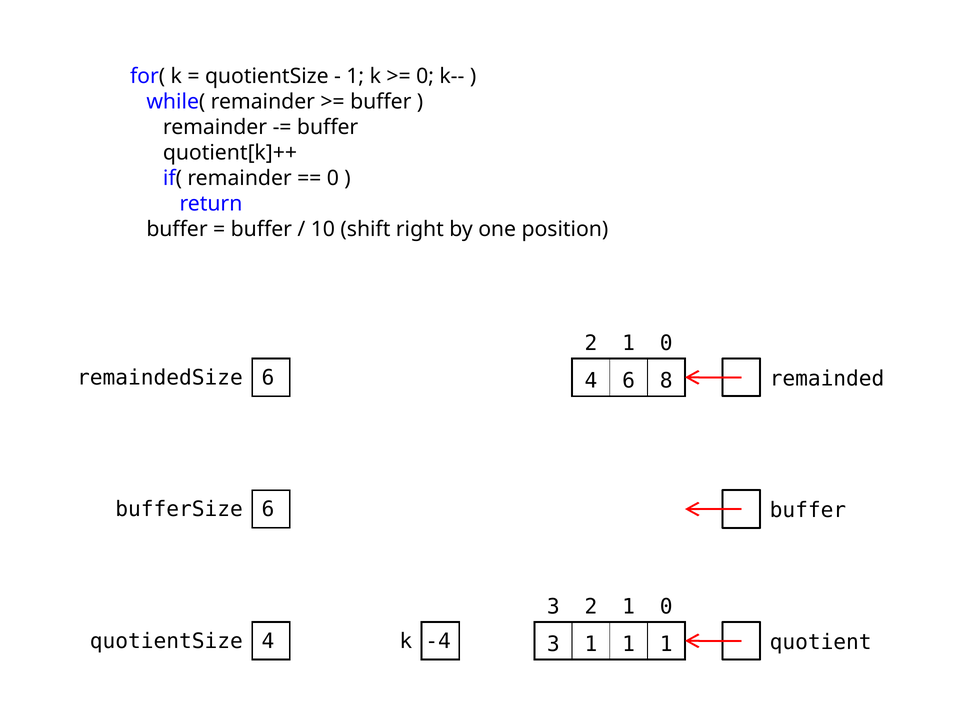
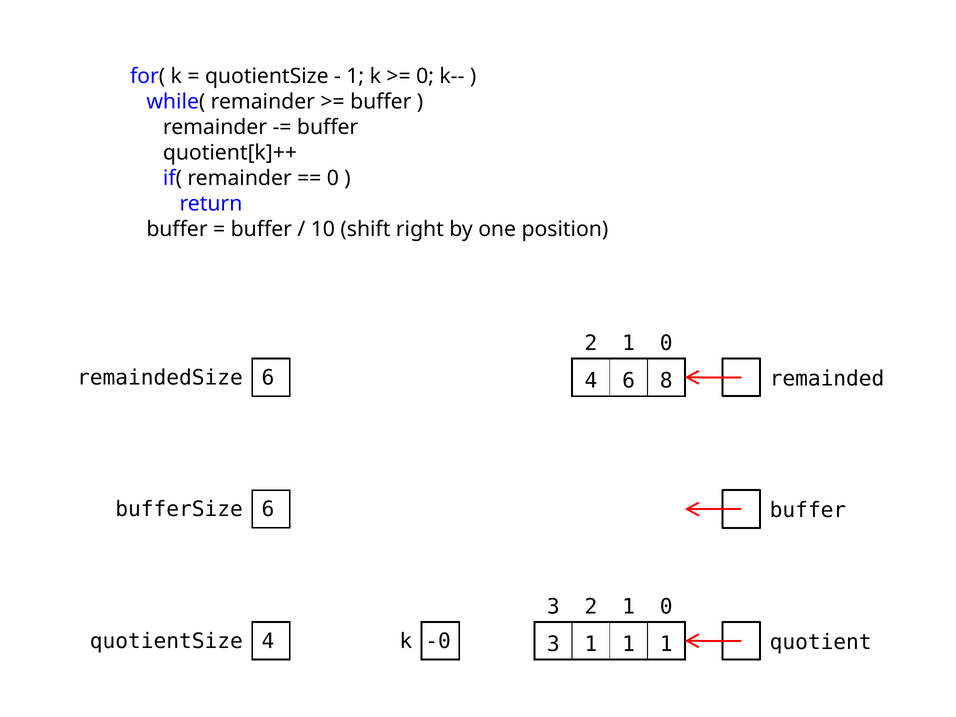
-4: -4 -> -0
